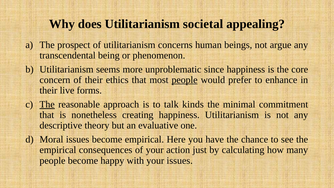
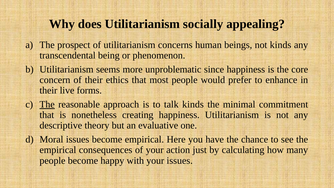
societal: societal -> socially
not argue: argue -> kinds
people at (185, 80) underline: present -> none
